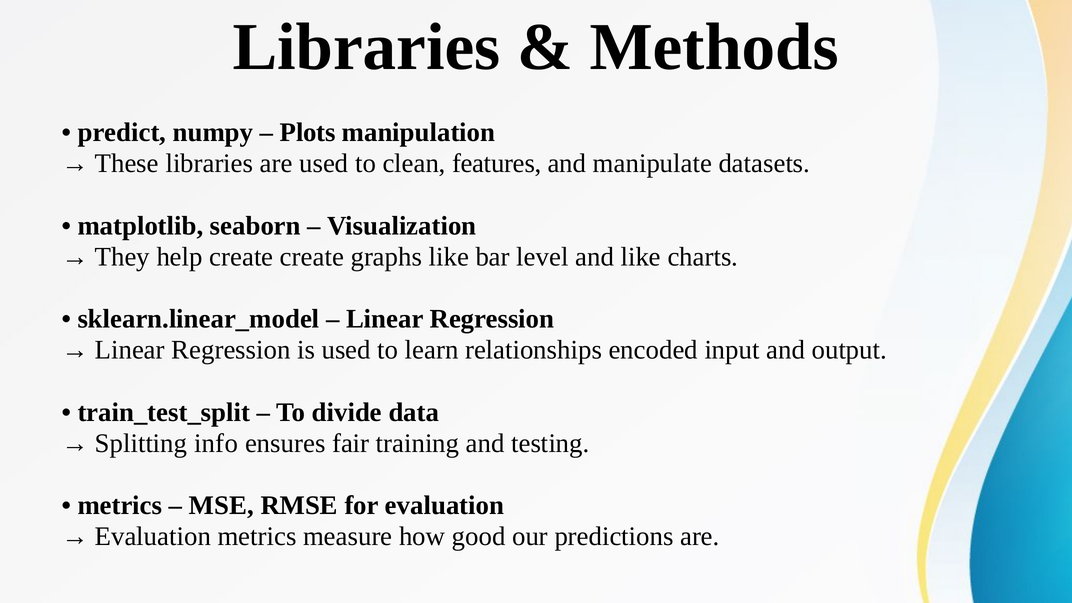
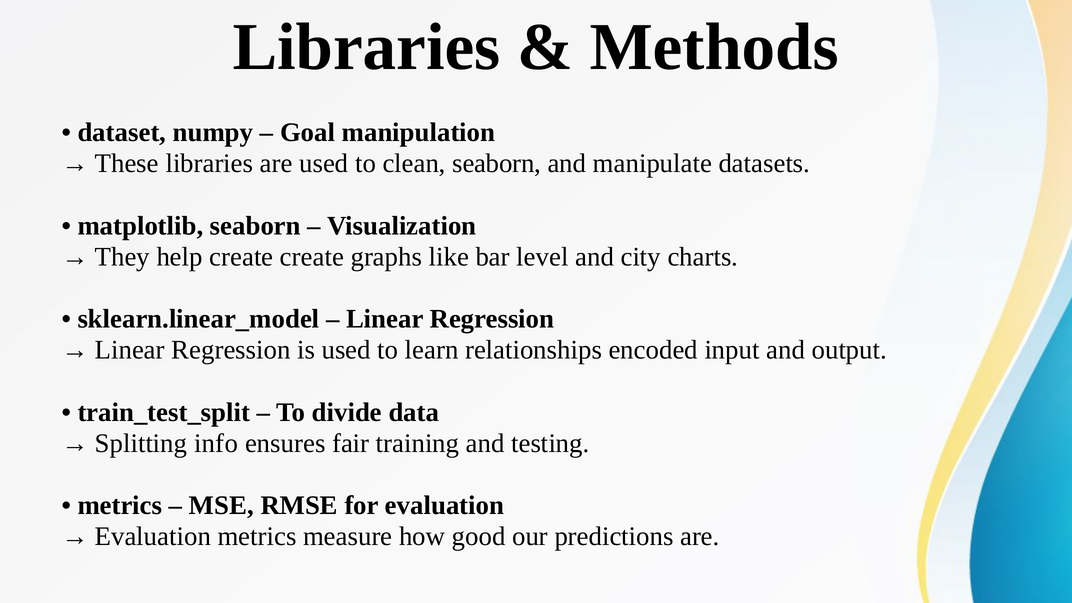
predict: predict -> dataset
Plots: Plots -> Goal
clean features: features -> seaborn
and like: like -> city
